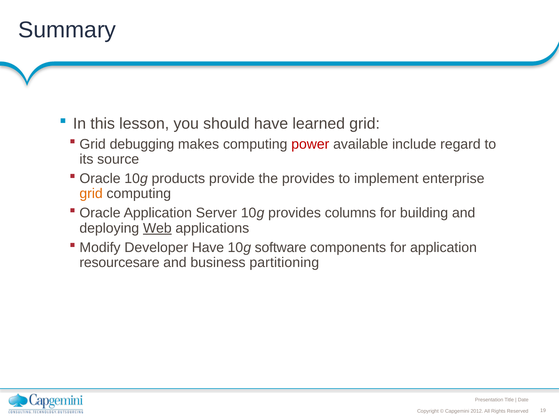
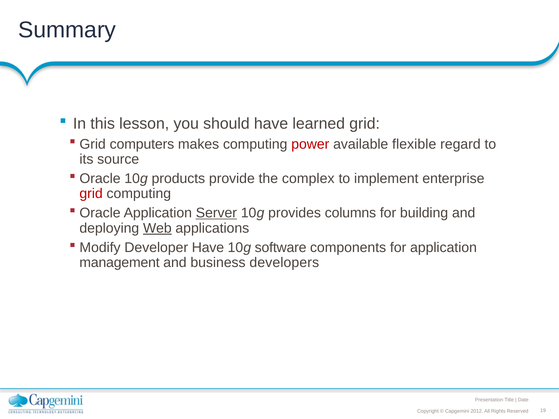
debugging: debugging -> computers
include: include -> flexible
the provides: provides -> complex
grid at (91, 194) colour: orange -> red
Server underline: none -> present
resourcesare: resourcesare -> management
partitioning: partitioning -> developers
